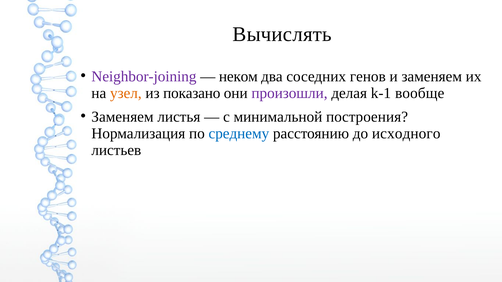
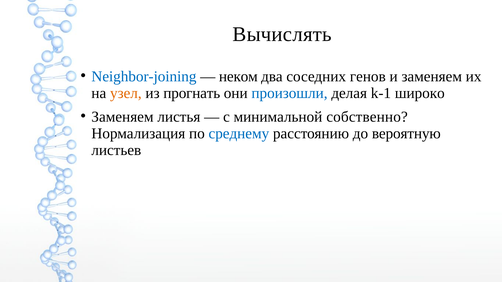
Neighbor-joining colour: purple -> blue
показано: показано -> прогнать
произошли colour: purple -> blue
вообще: вообще -> широко
построения: построения -> собственно
исходного: исходного -> вероятную
